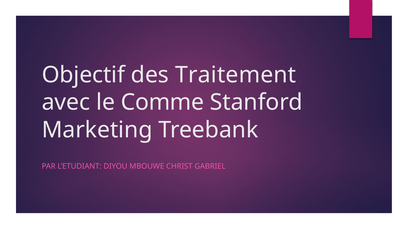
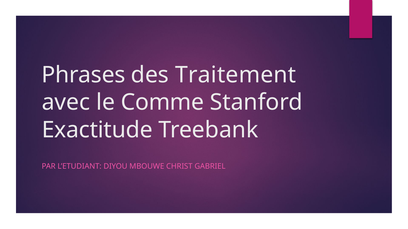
Objectif: Objectif -> Phrases
Marketing: Marketing -> Exactitude
